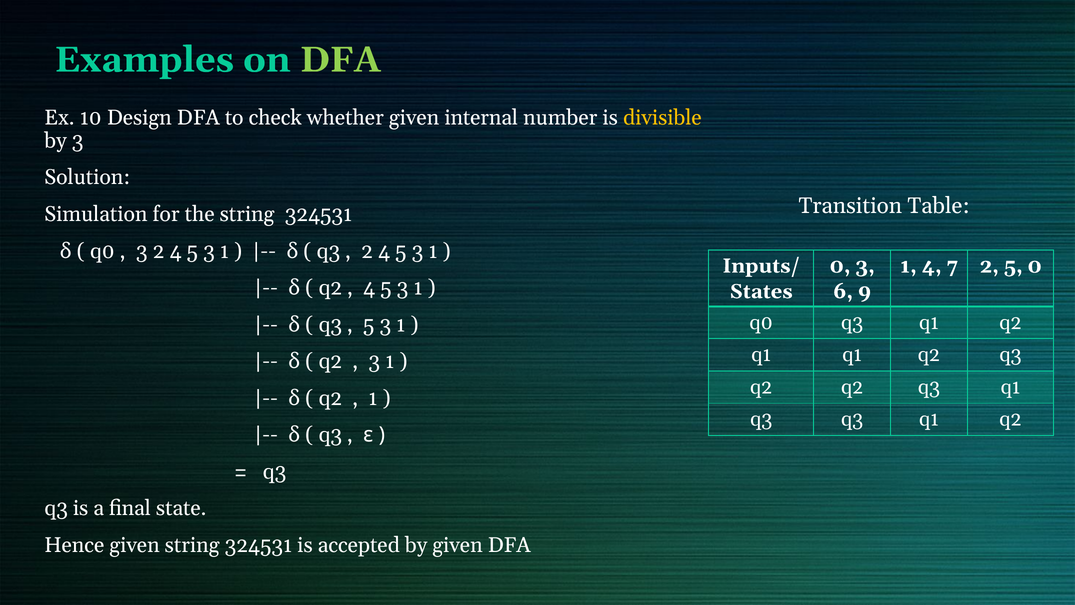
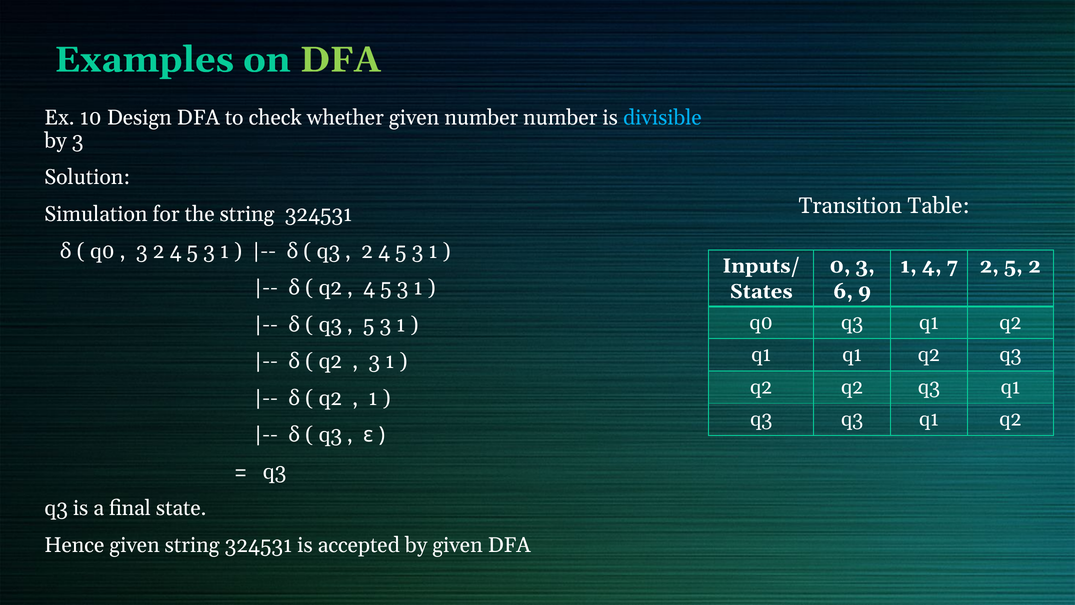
given internal: internal -> number
divisible colour: yellow -> light blue
5 0: 0 -> 2
